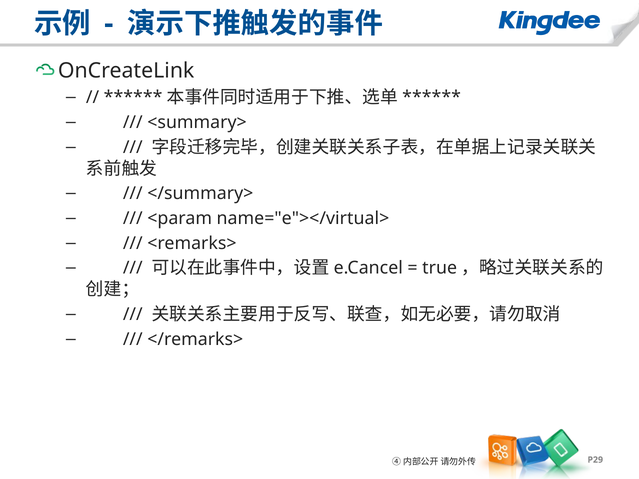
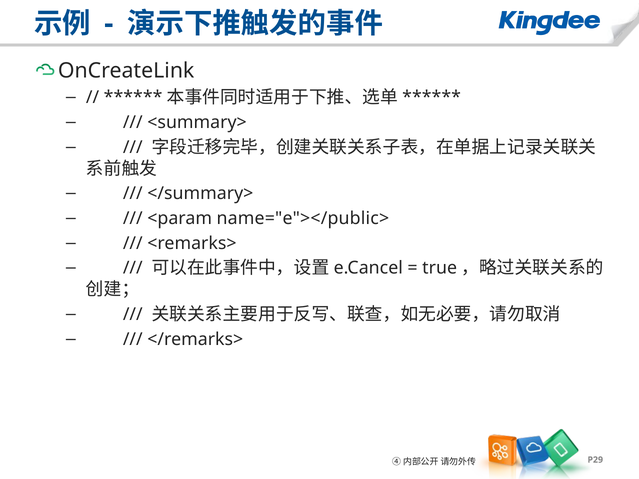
name="e"></virtual>: name="e"></virtual> -> name="e"></public>
